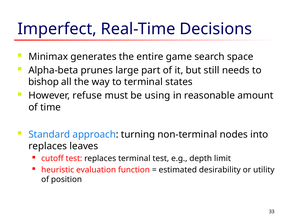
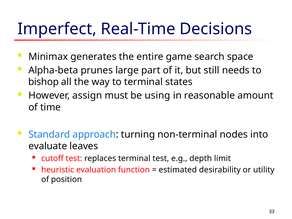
refuse: refuse -> assign
replaces at (48, 146): replaces -> evaluate
